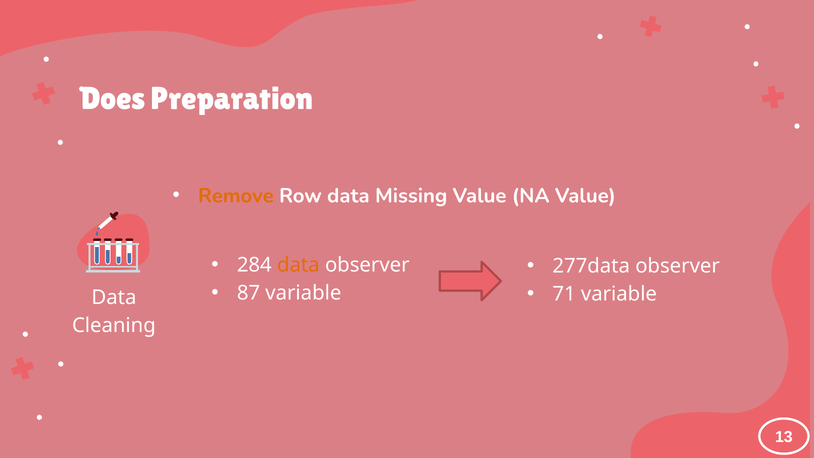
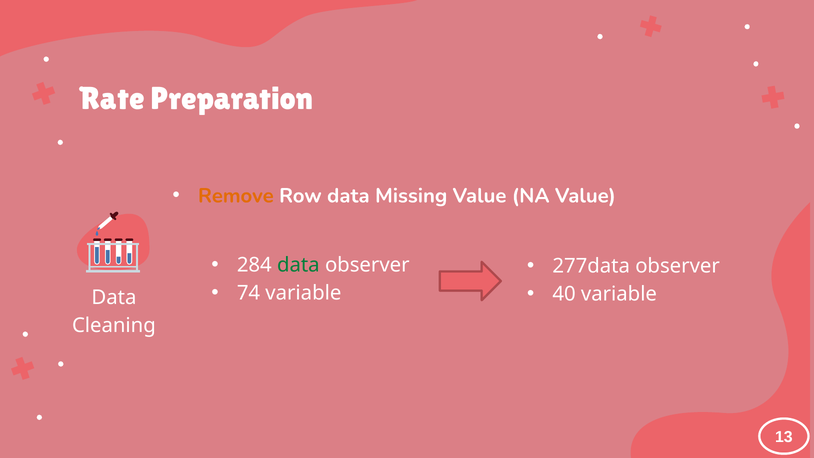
Does: Does -> Rate
data at (298, 265) colour: orange -> green
87: 87 -> 74
71: 71 -> 40
